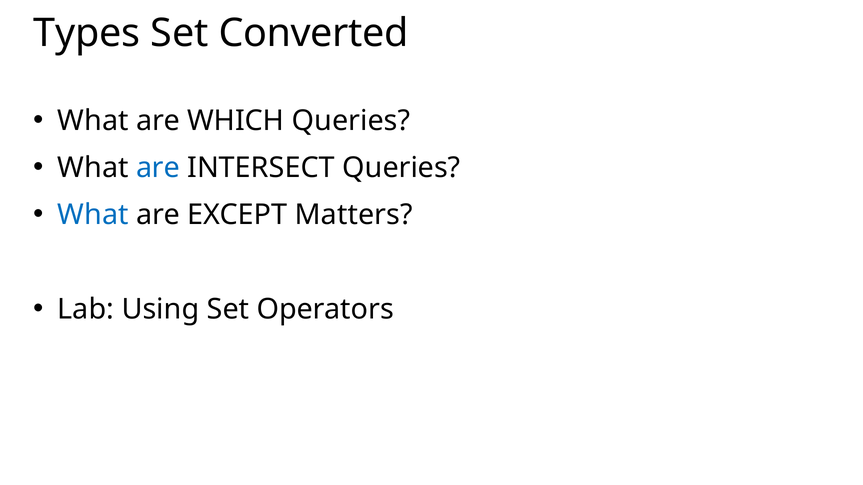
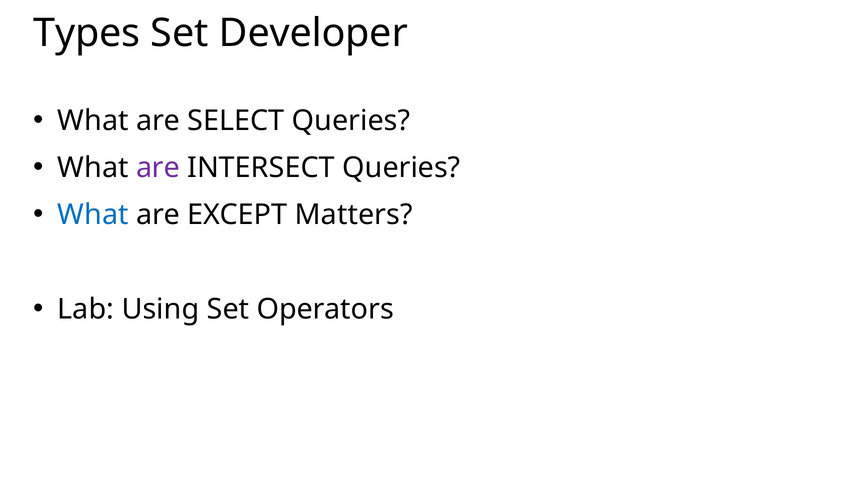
Converted: Converted -> Developer
WHICH: WHICH -> SELECT
are at (158, 168) colour: blue -> purple
